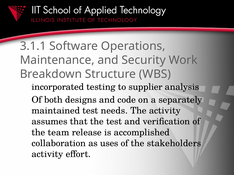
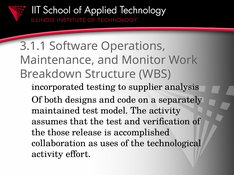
Security: Security -> Monitor
needs: needs -> model
team: team -> those
stakeholders: stakeholders -> technological
